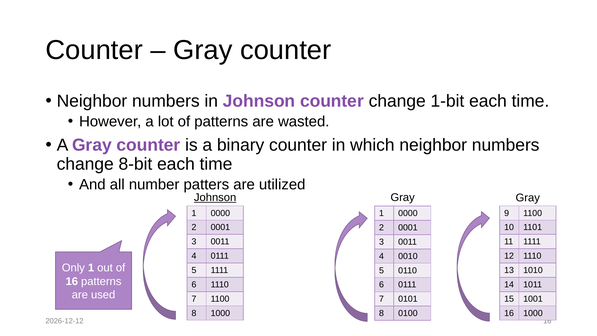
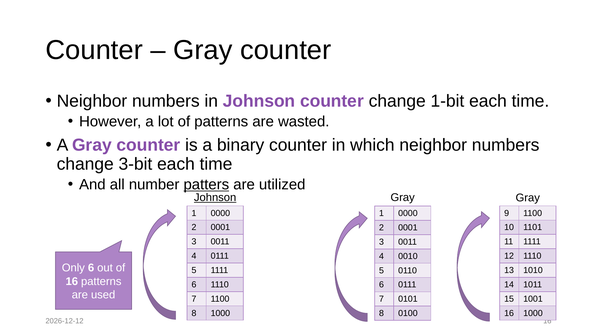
8-bit: 8-bit -> 3-bit
patters underline: none -> present
Only 1: 1 -> 6
